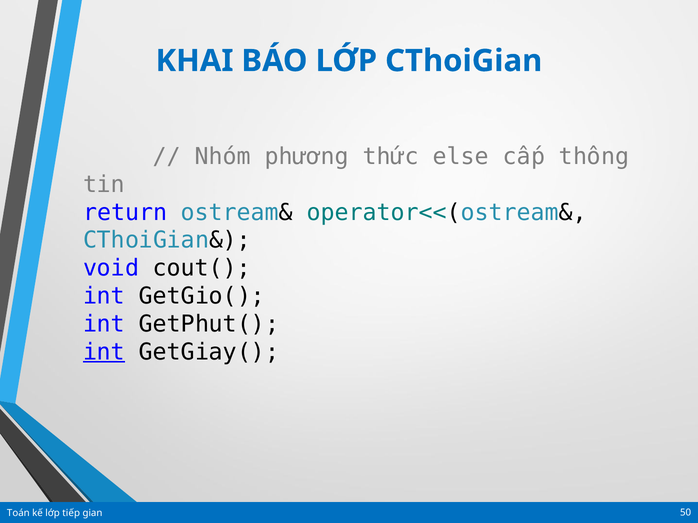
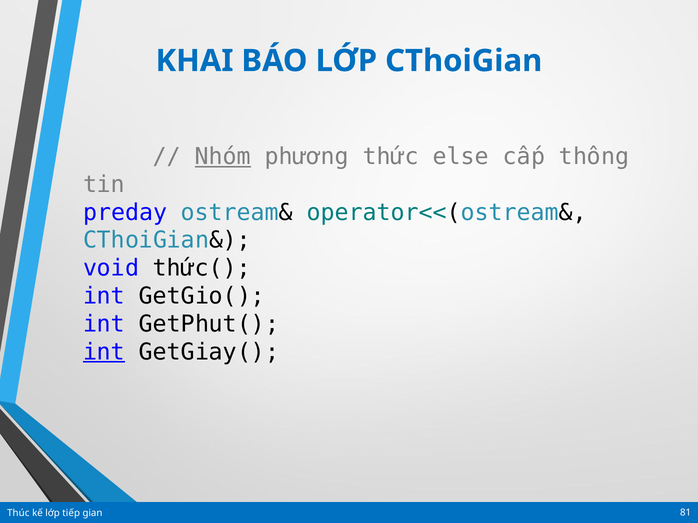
Nhóm underline: none -> present
return: return -> preday
cout(: cout( -> thức(
Toán: Toán -> Thúc
50: 50 -> 81
